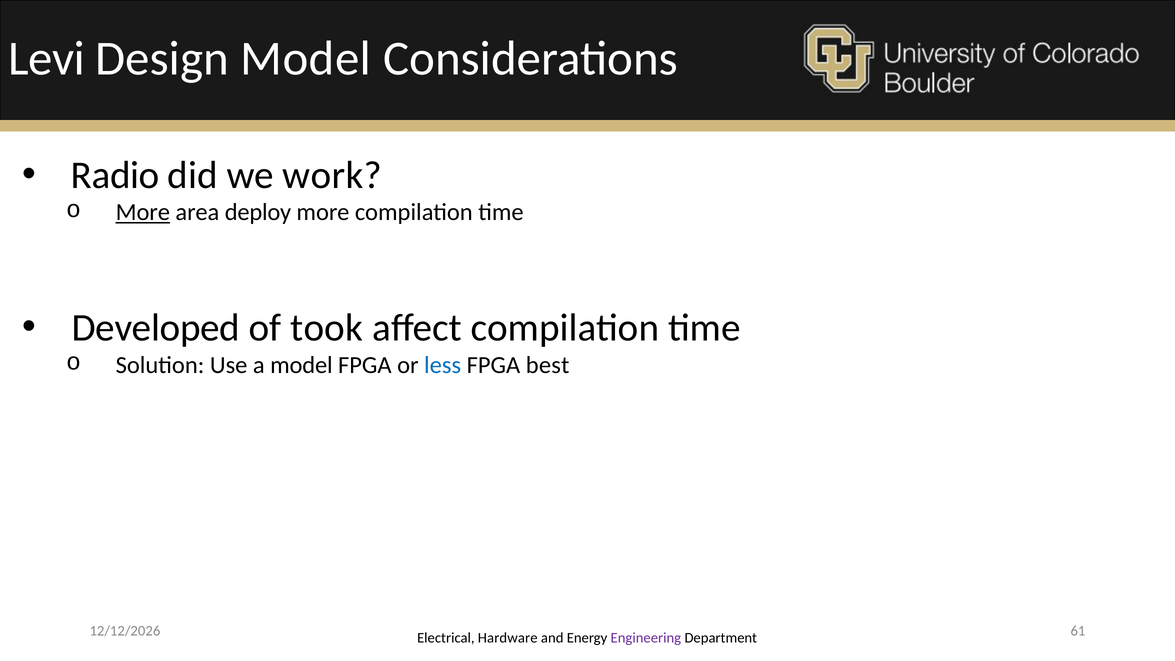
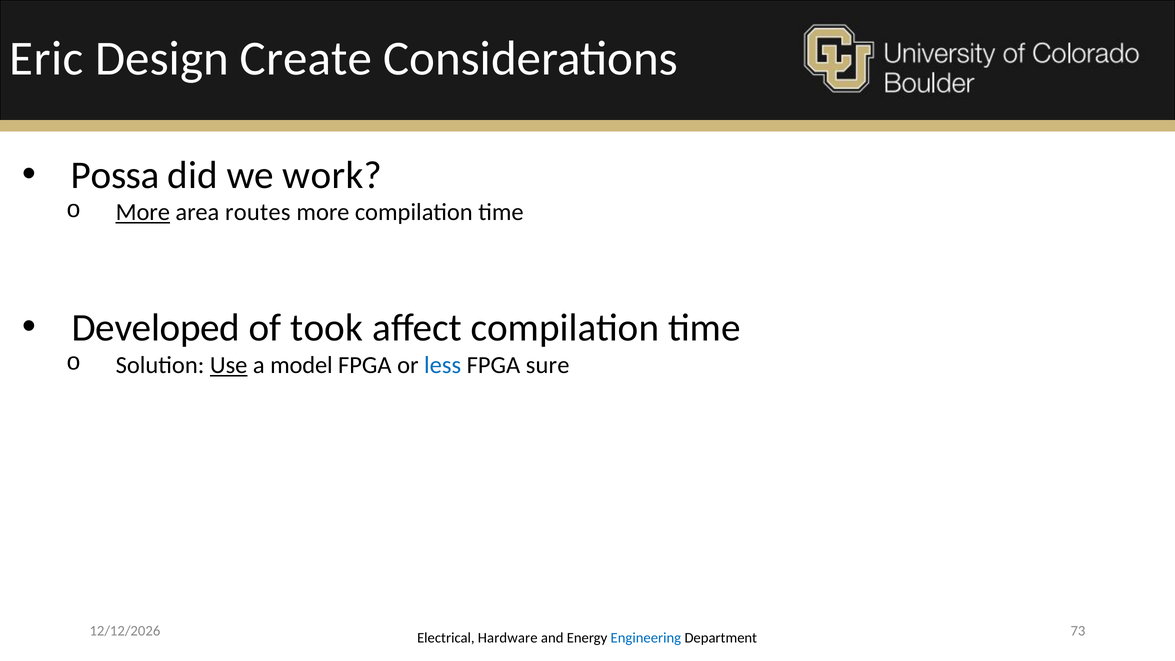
Levi: Levi -> Eric
Design Model: Model -> Create
Radio: Radio -> Possa
deploy: deploy -> routes
Use underline: none -> present
best: best -> sure
61: 61 -> 73
Engineering colour: purple -> blue
